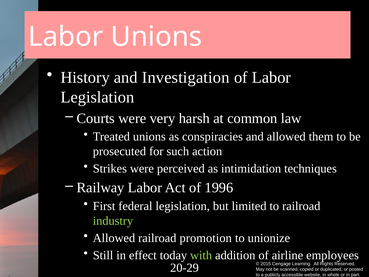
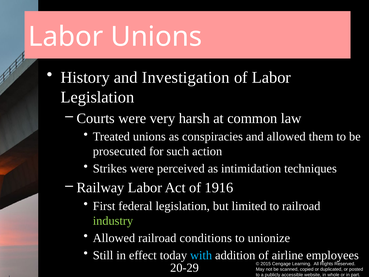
1996: 1996 -> 1916
promotion: promotion -> conditions
with colour: light green -> light blue
